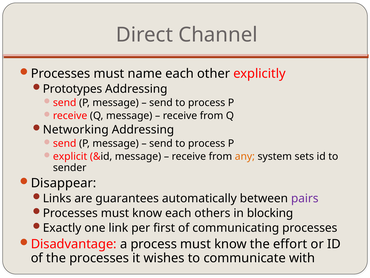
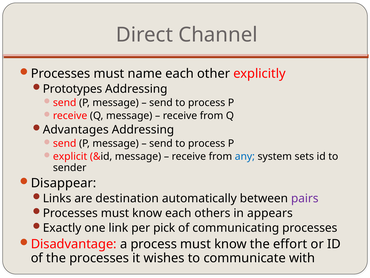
Networking: Networking -> Advantages
any colour: orange -> blue
guarantees: guarantees -> destination
blocking: blocking -> appears
first: first -> pick
